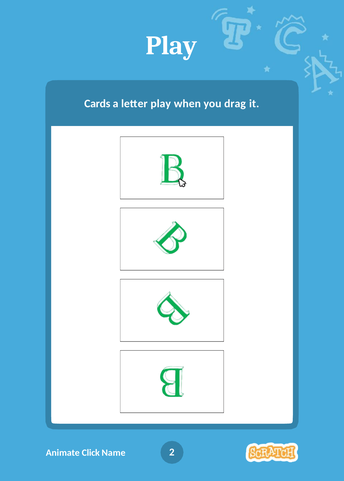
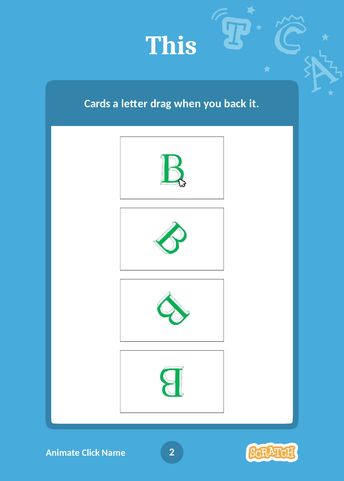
Play at (171, 46): Play -> This
letter play: play -> drag
drag: drag -> back
